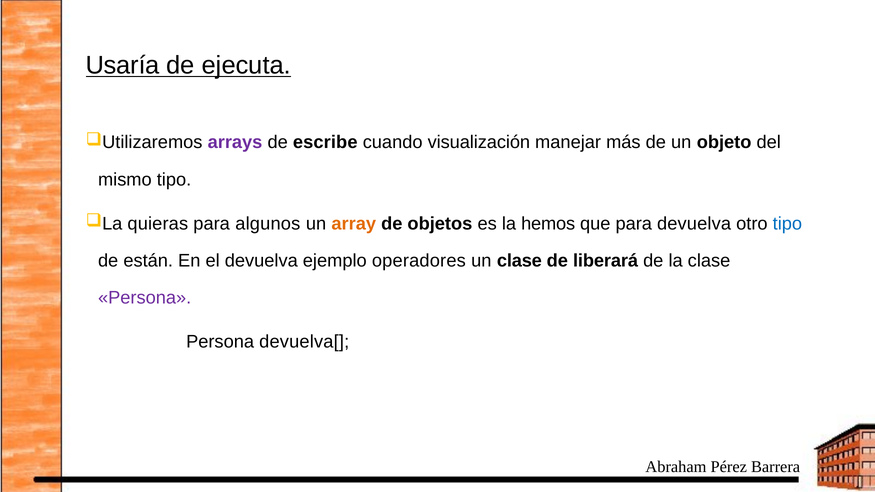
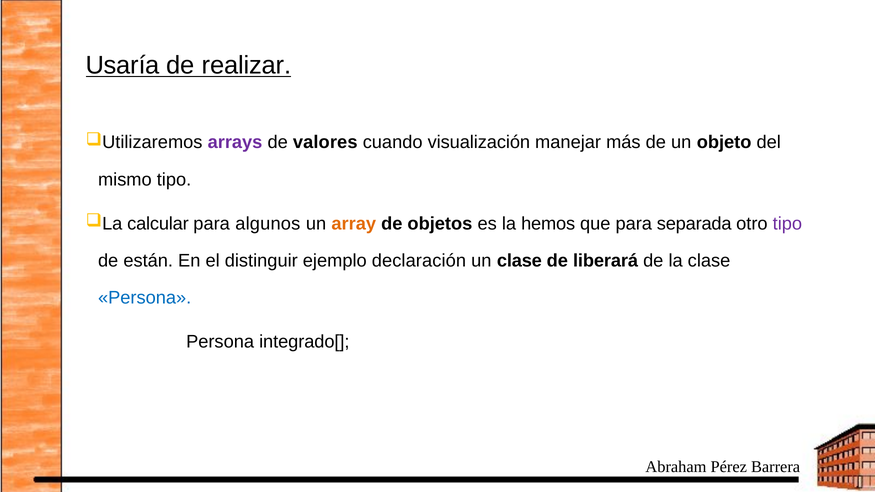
ejecuta: ejecuta -> realizar
escribe: escribe -> valores
quieras: quieras -> calcular
para devuelva: devuelva -> separada
tipo at (787, 224) colour: blue -> purple
el devuelva: devuelva -> distinguir
operadores: operadores -> declaración
Persona at (145, 298) colour: purple -> blue
devuelva[: devuelva[ -> integrado[
